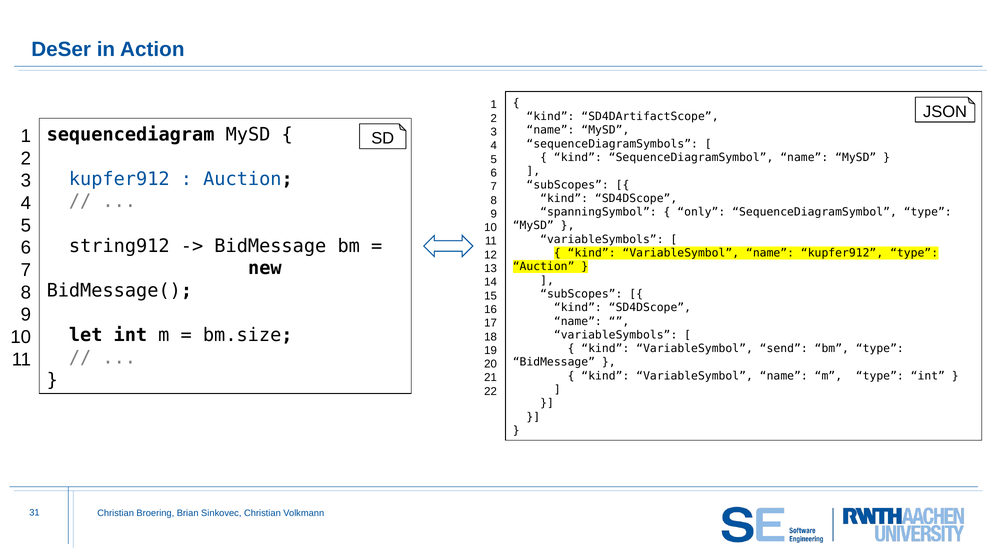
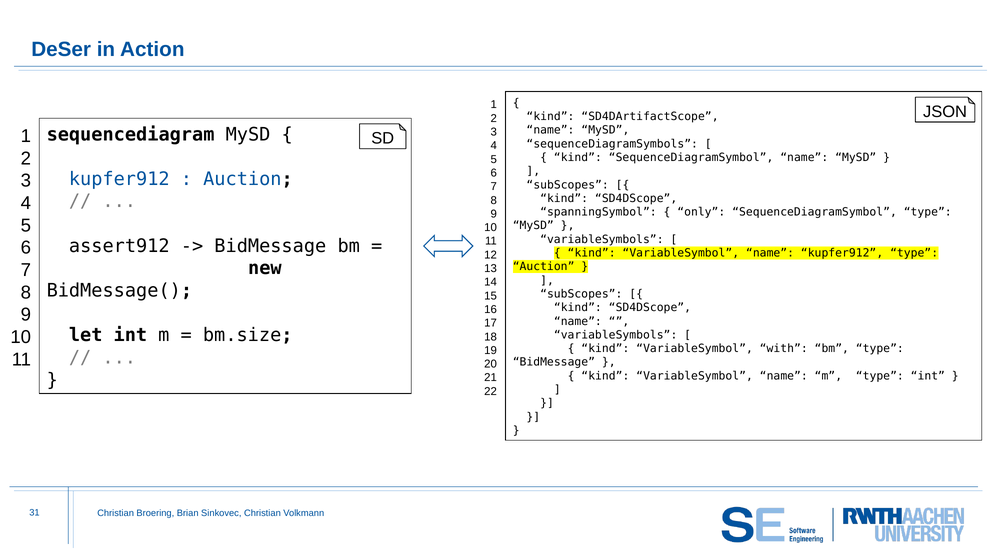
string912: string912 -> assert912
send: send -> with
